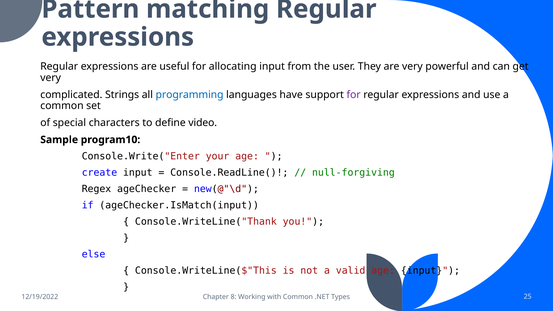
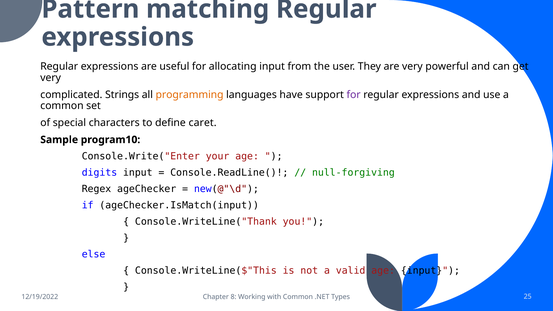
programming colour: blue -> orange
video: video -> caret
create: create -> digits
